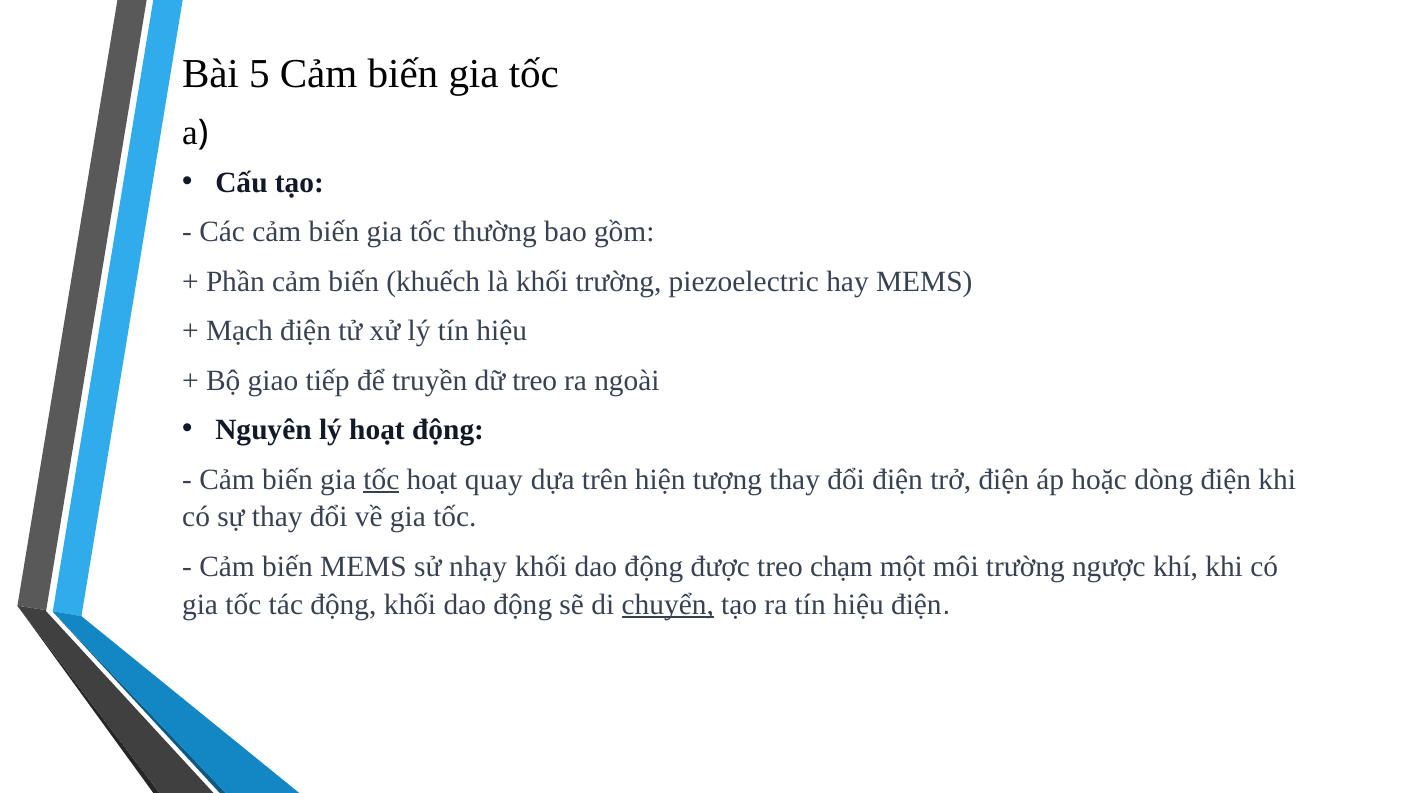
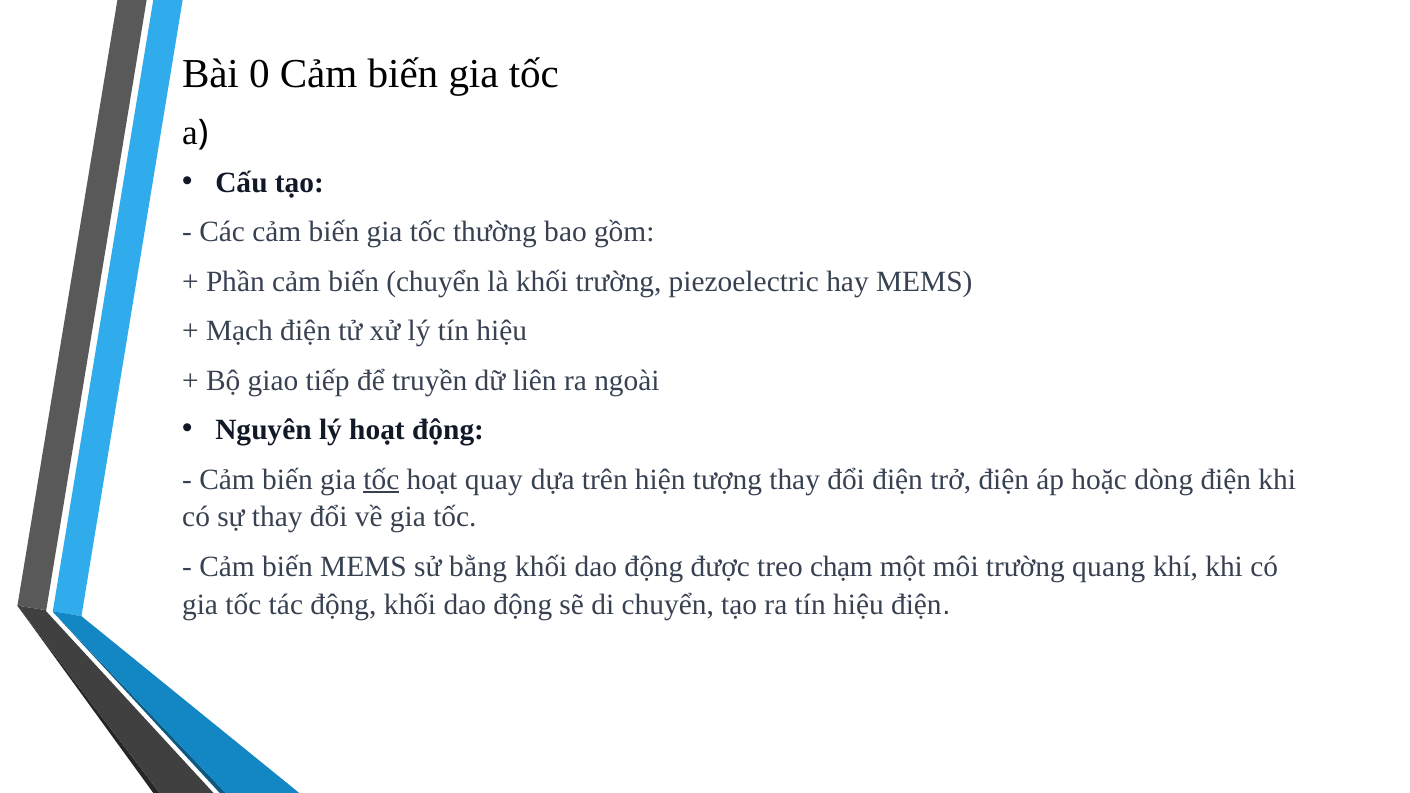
5: 5 -> 0
biến khuếch: khuếch -> chuyển
dữ treo: treo -> liên
nhạy: nhạy -> bằng
ngược: ngược -> quang
chuyển at (668, 604) underline: present -> none
